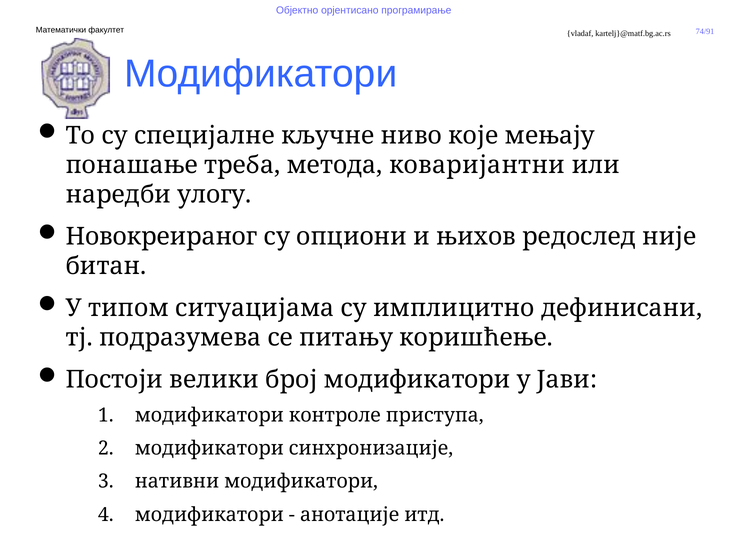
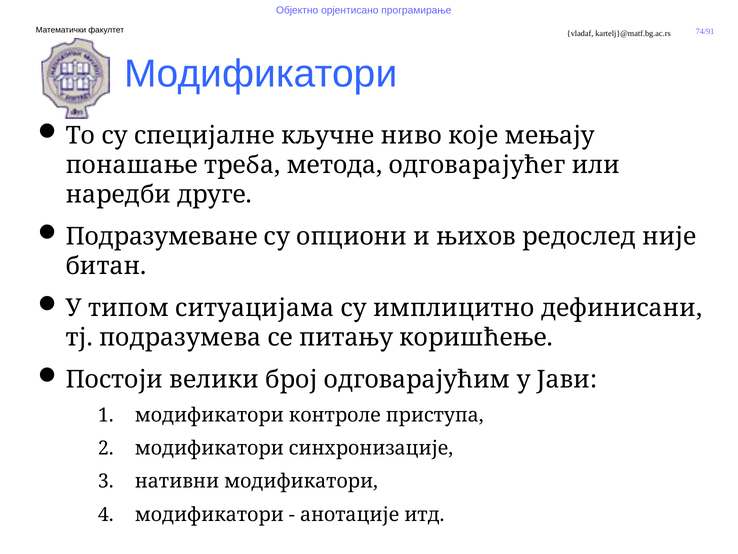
коваријантни: коваријантни -> одговарајућег
улогу: улогу -> друге
Новокреираног: Новокреираног -> Подразумеване
број модификатори: модификатори -> одговарајућим
